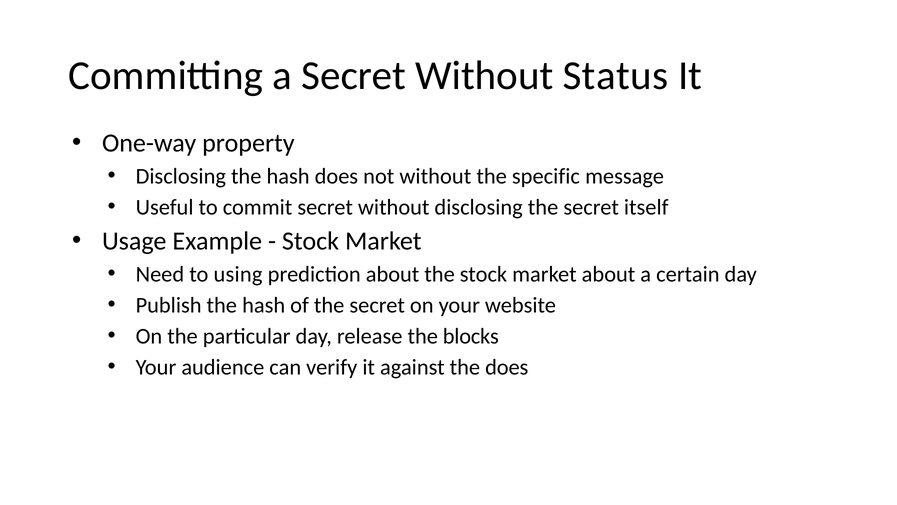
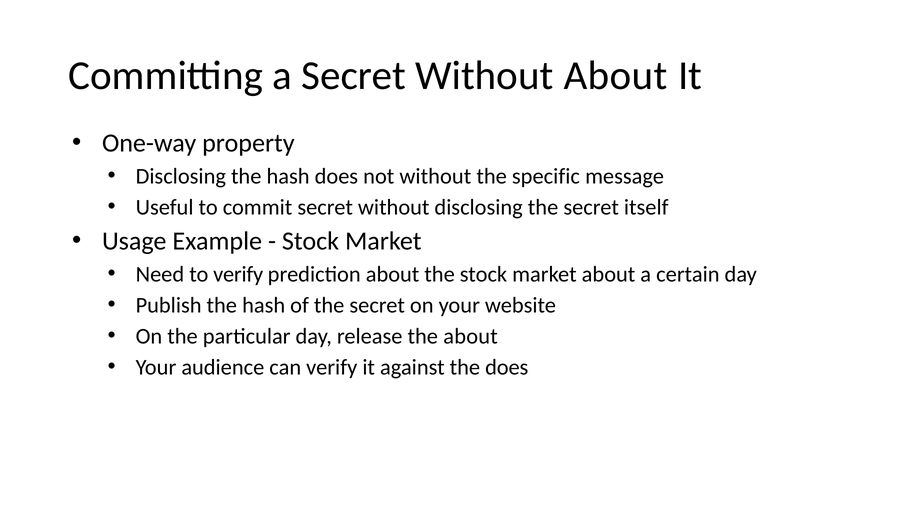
Without Status: Status -> About
to using: using -> verify
the blocks: blocks -> about
